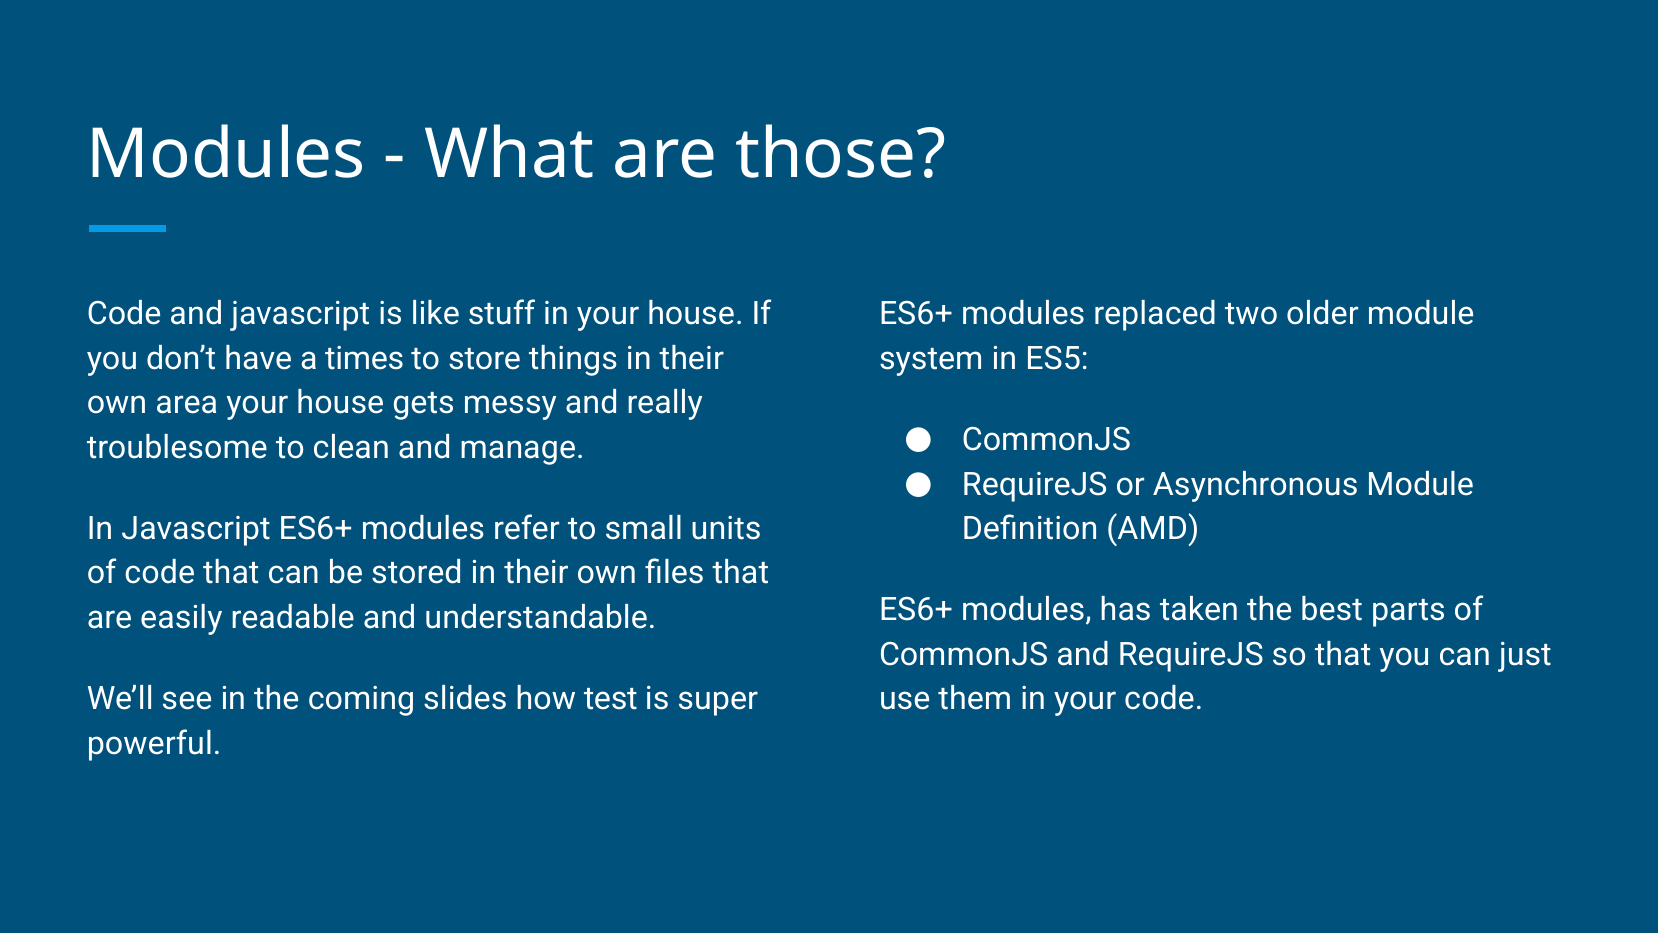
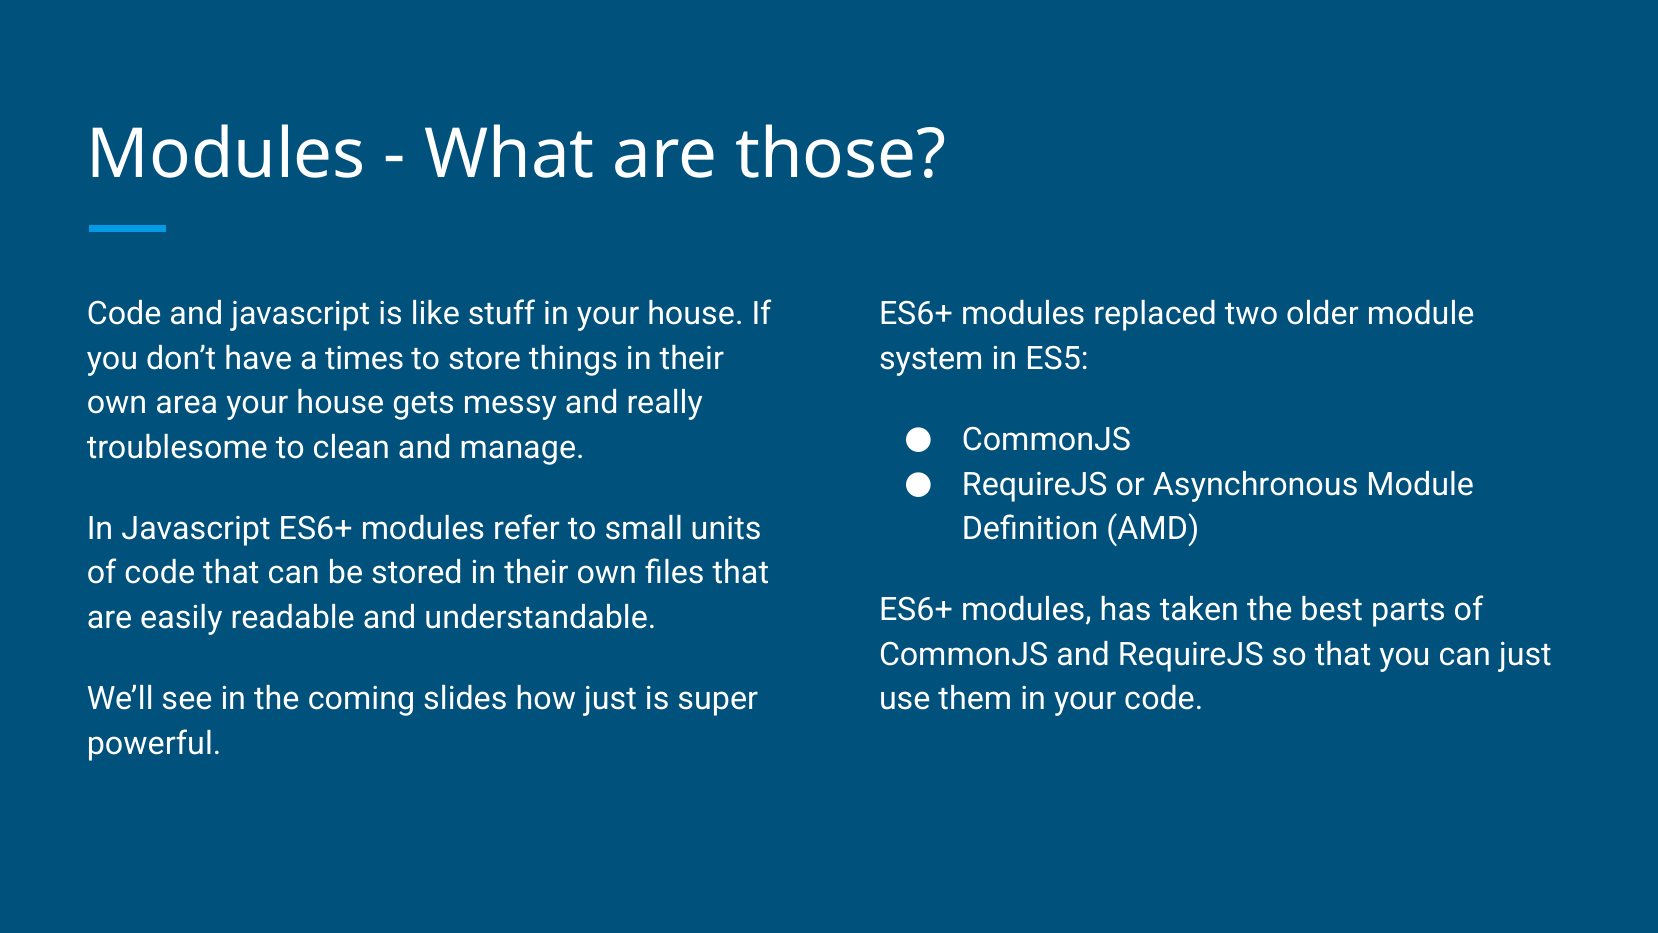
how test: test -> just
